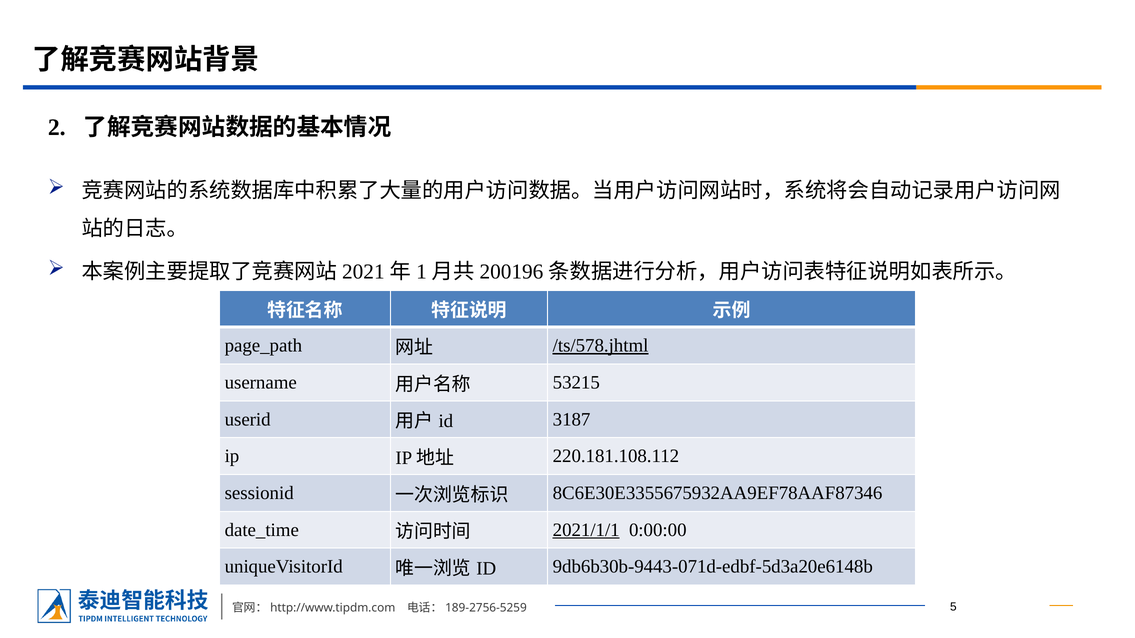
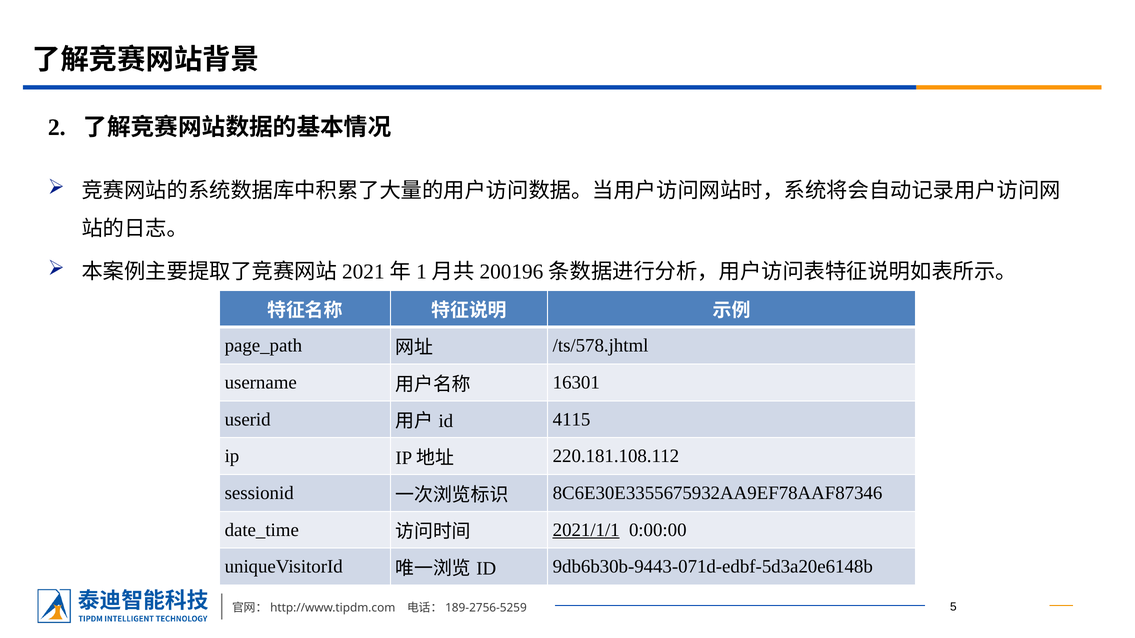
/ts/578.jhtml underline: present -> none
53215: 53215 -> 16301
3187: 3187 -> 4115
